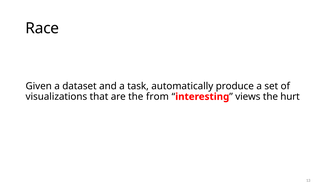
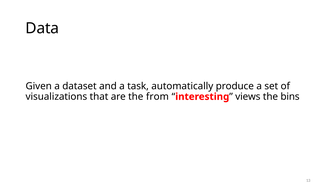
Race: Race -> Data
hurt: hurt -> bins
